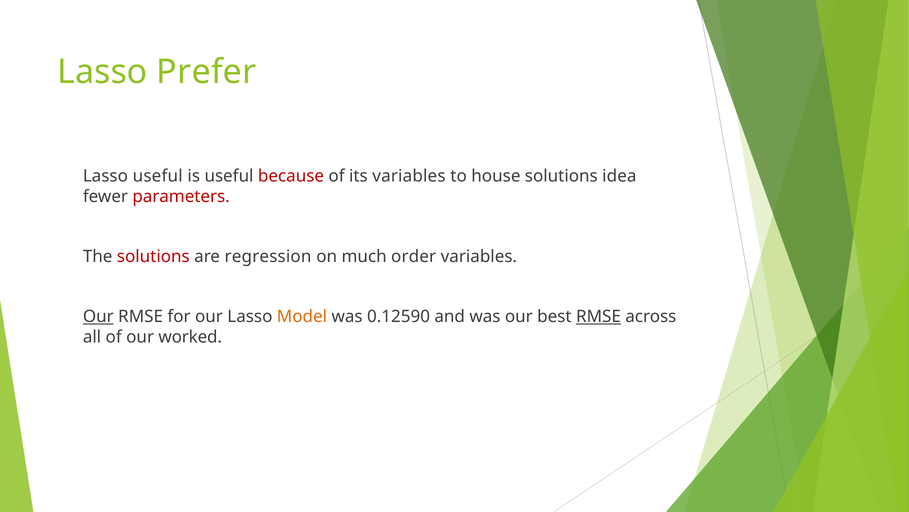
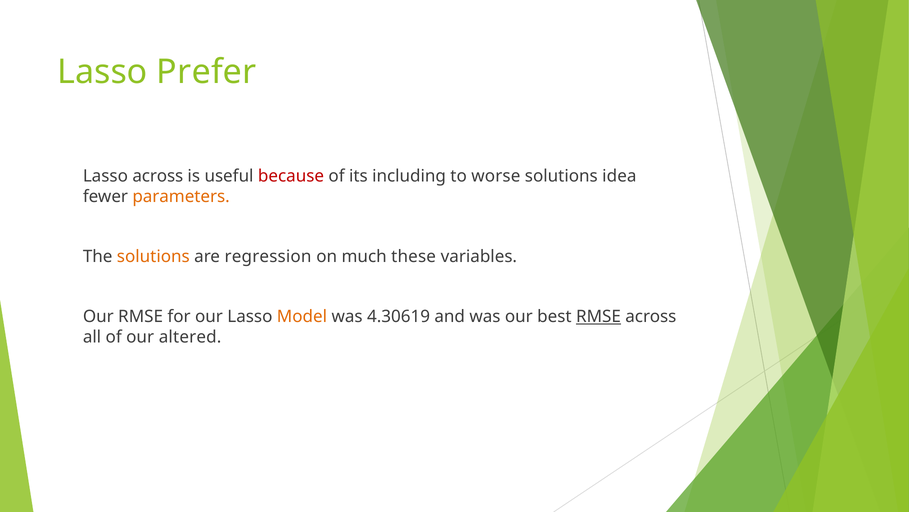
Lasso useful: useful -> across
its variables: variables -> including
house: house -> worse
parameters colour: red -> orange
solutions at (153, 256) colour: red -> orange
order: order -> these
Our at (98, 316) underline: present -> none
0.12590: 0.12590 -> 4.30619
worked: worked -> altered
